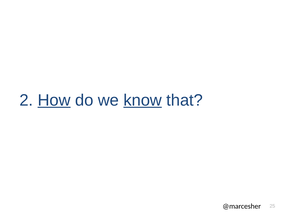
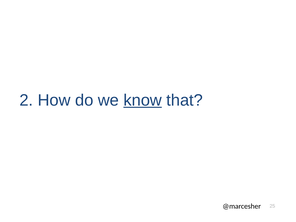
How underline: present -> none
